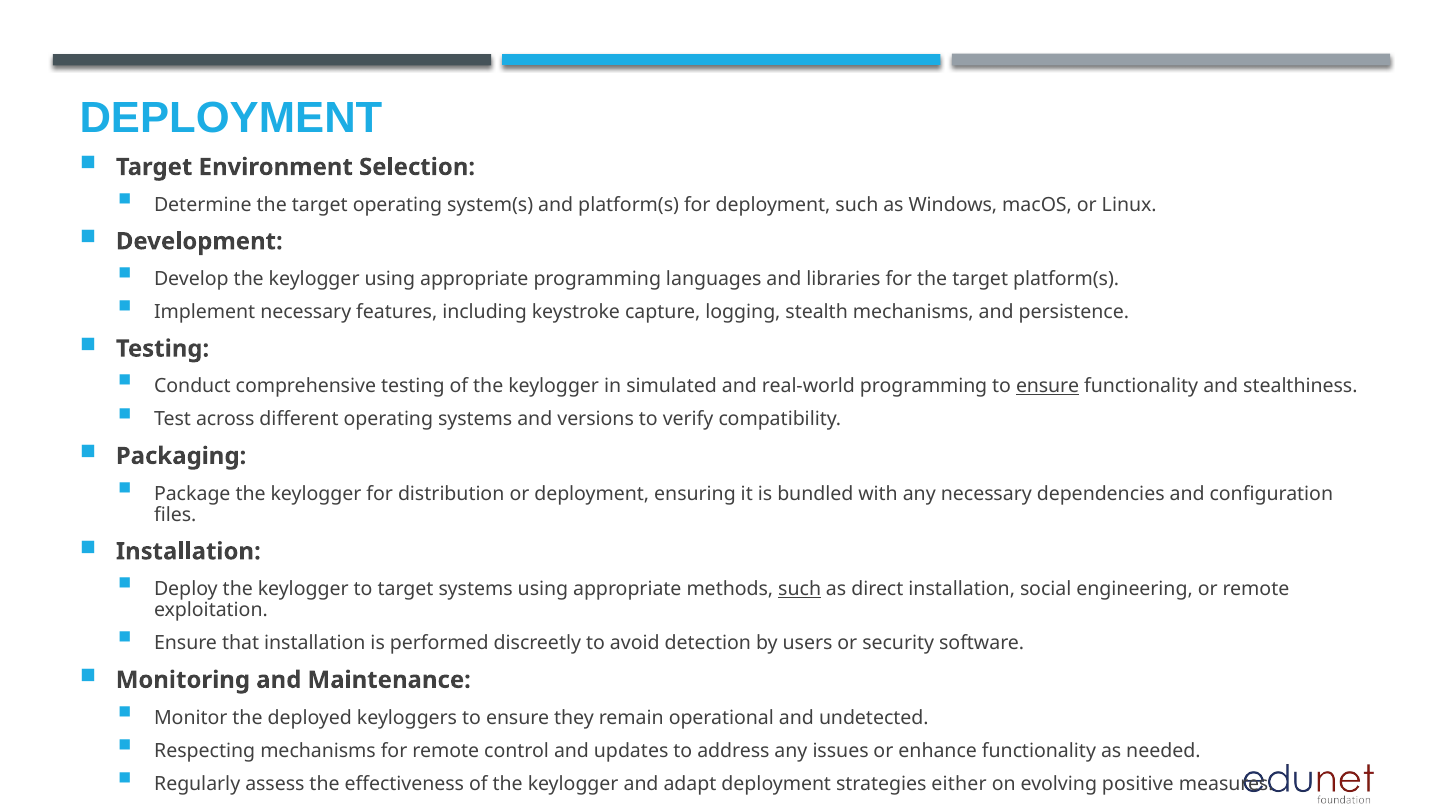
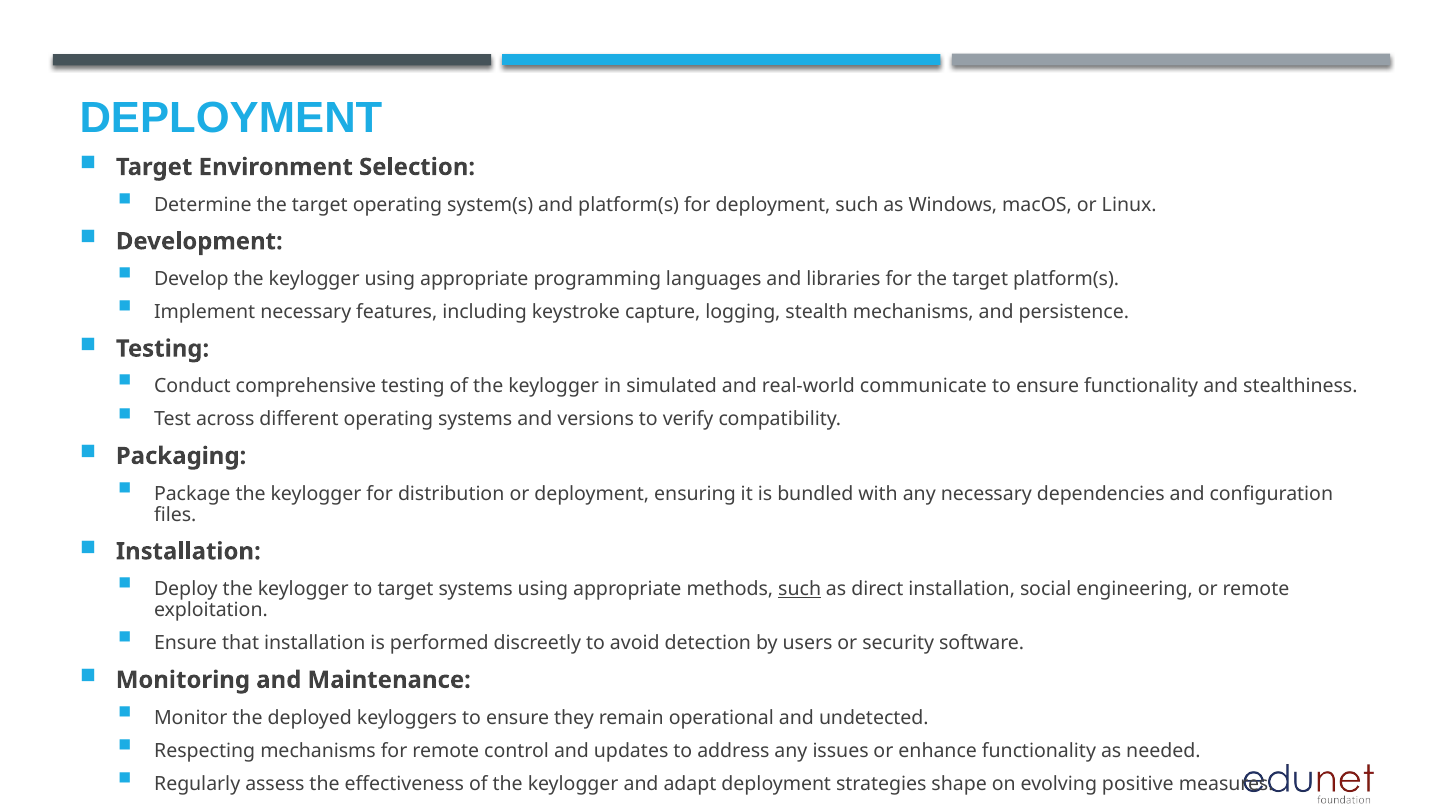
real-world programming: programming -> communicate
ensure at (1048, 386) underline: present -> none
either: either -> shape
